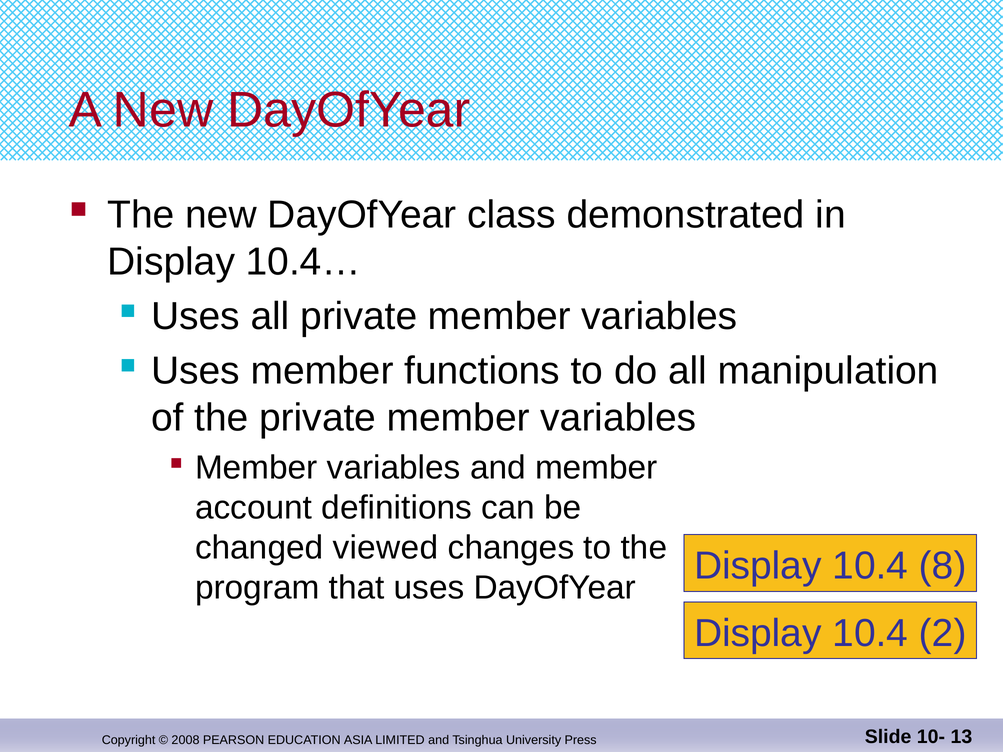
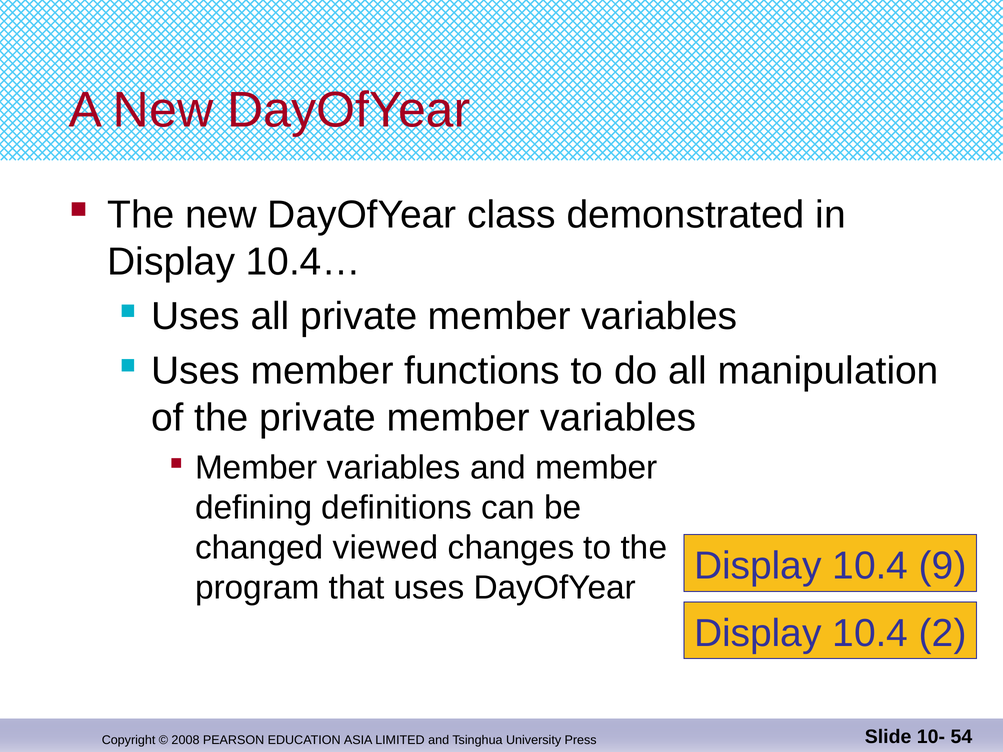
account: account -> defining
8: 8 -> 9
13: 13 -> 54
